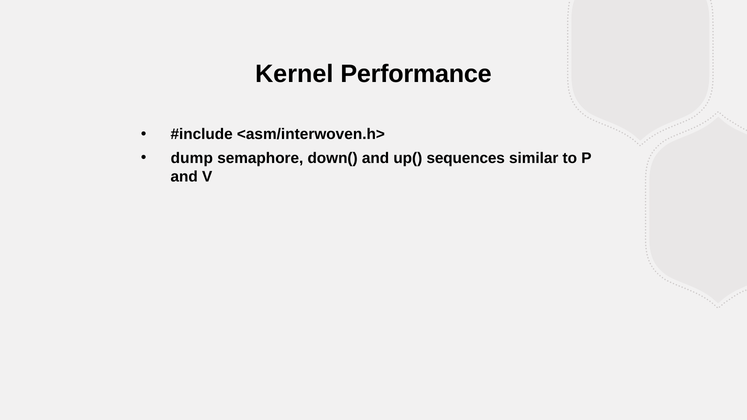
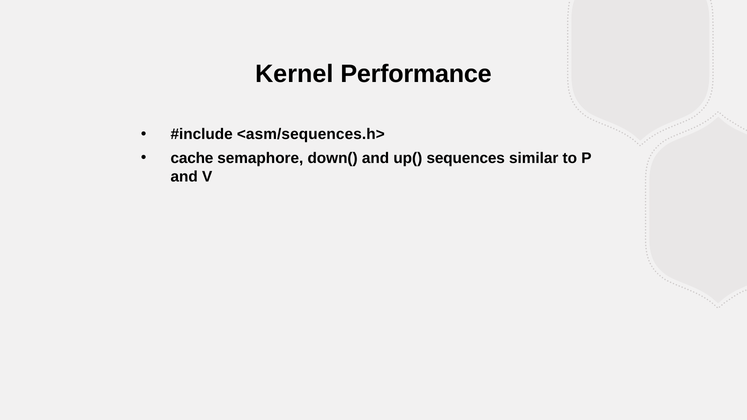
<asm/interwoven.h>: <asm/interwoven.h> -> <asm/sequences.h>
dump: dump -> cache
